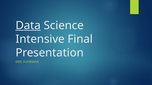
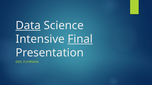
Final underline: none -> present
